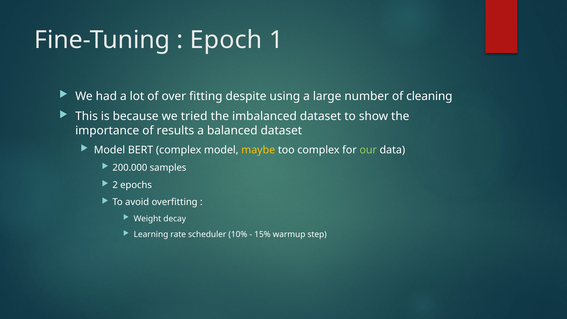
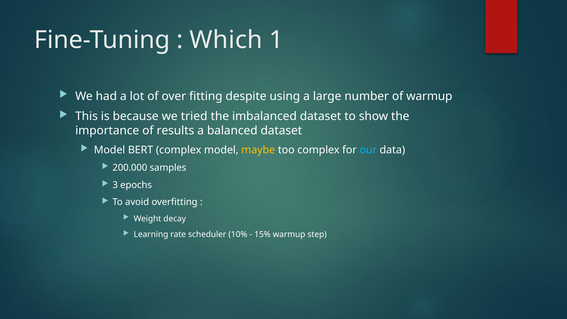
Epoch: Epoch -> Which
of cleaning: cleaning -> warmup
our colour: light green -> light blue
2: 2 -> 3
